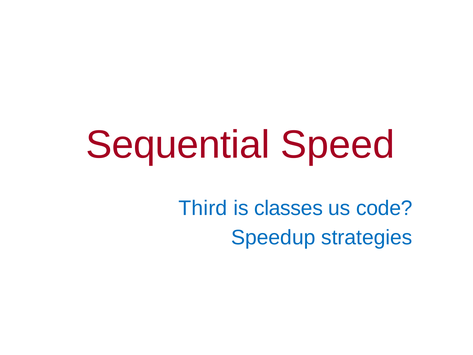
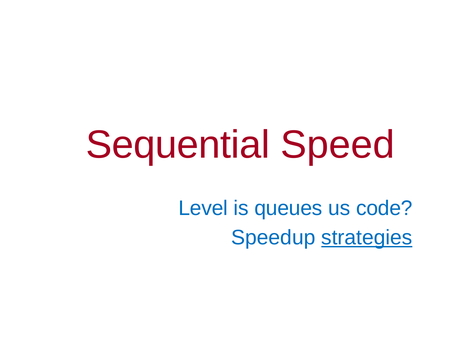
Third: Third -> Level
classes: classes -> queues
strategies underline: none -> present
